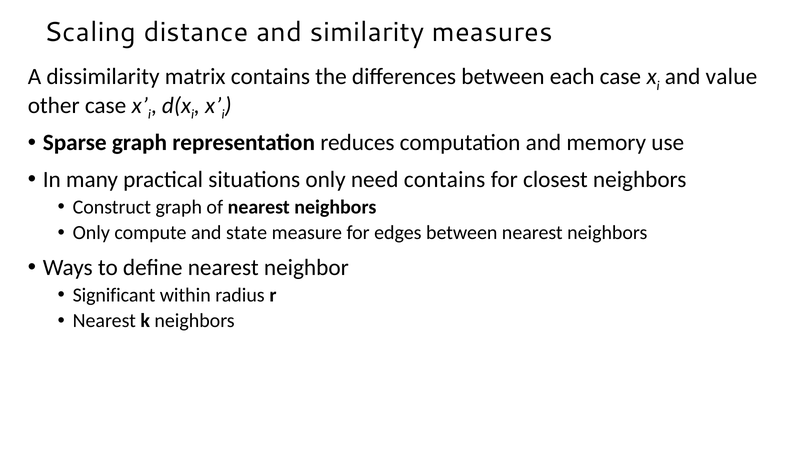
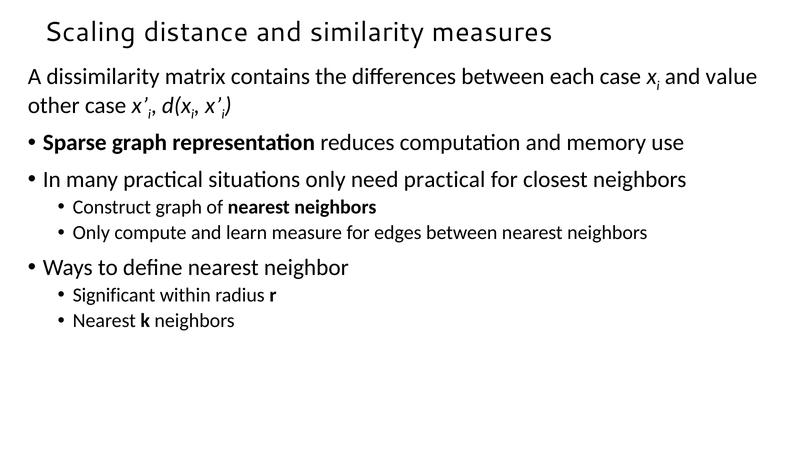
need contains: contains -> practical
state: state -> learn
